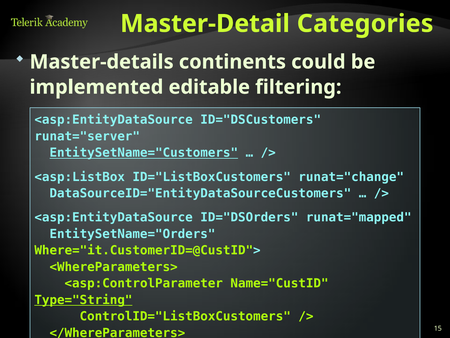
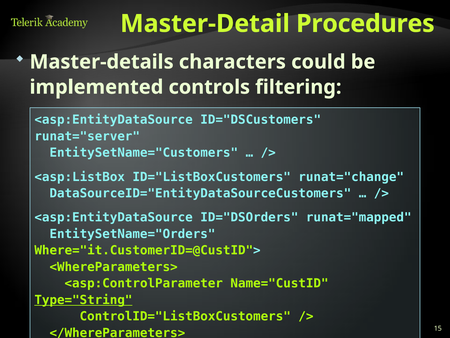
Categories: Categories -> Procedures
continents: continents -> characters
editable: editable -> controls
EntitySetName="Customers underline: present -> none
